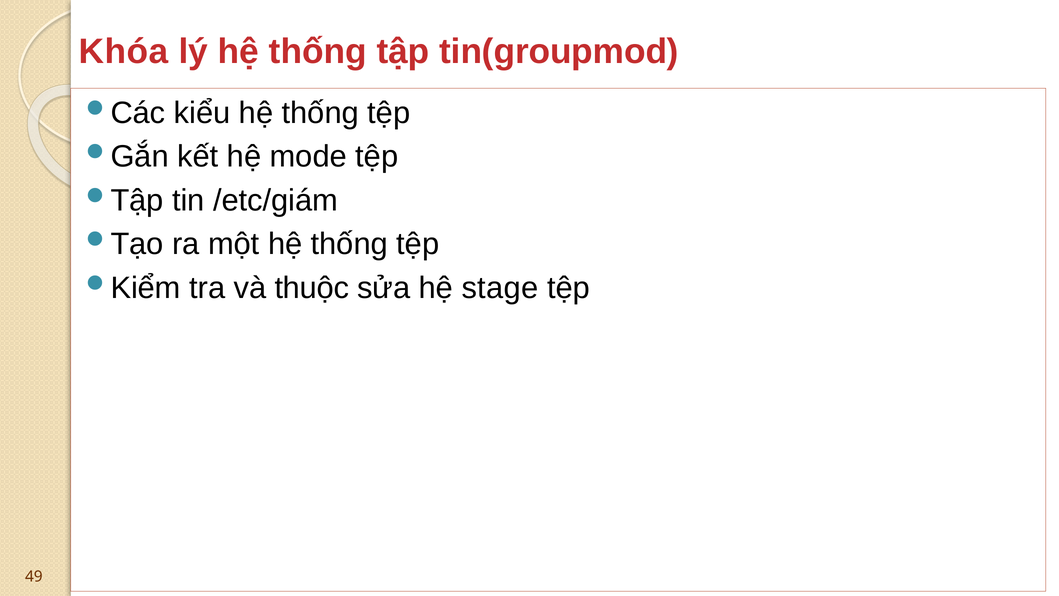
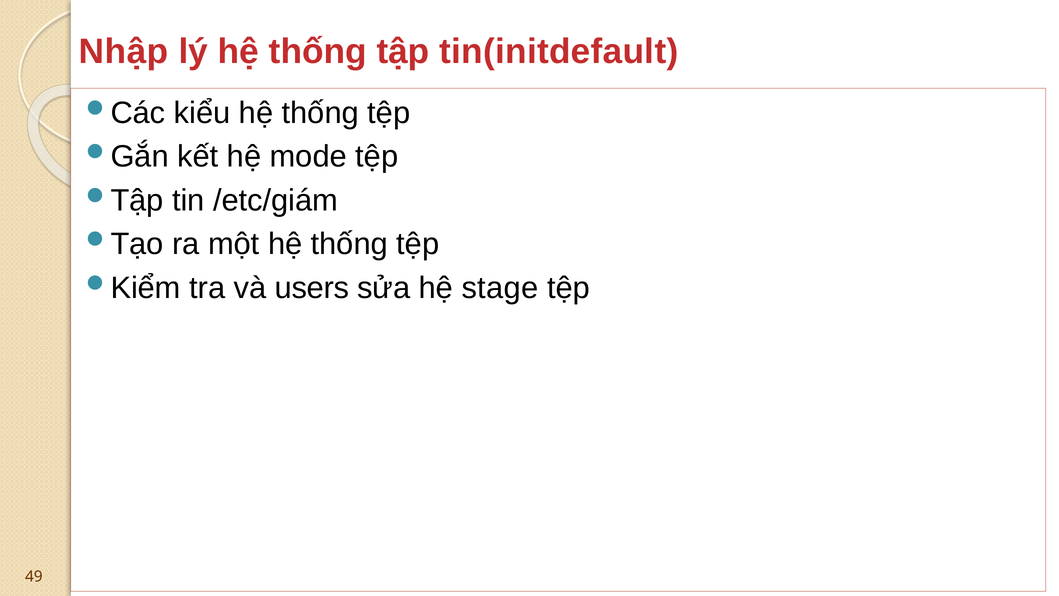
Khóa: Khóa -> Nhập
tin(groupmod: tin(groupmod -> tin(initdefault
thuộc: thuộc -> users
